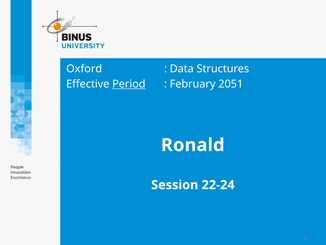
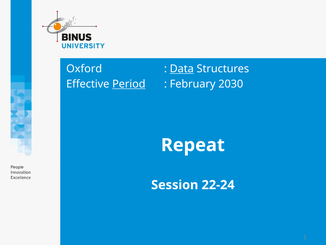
Data underline: none -> present
2051: 2051 -> 2030
Ronald: Ronald -> Repeat
